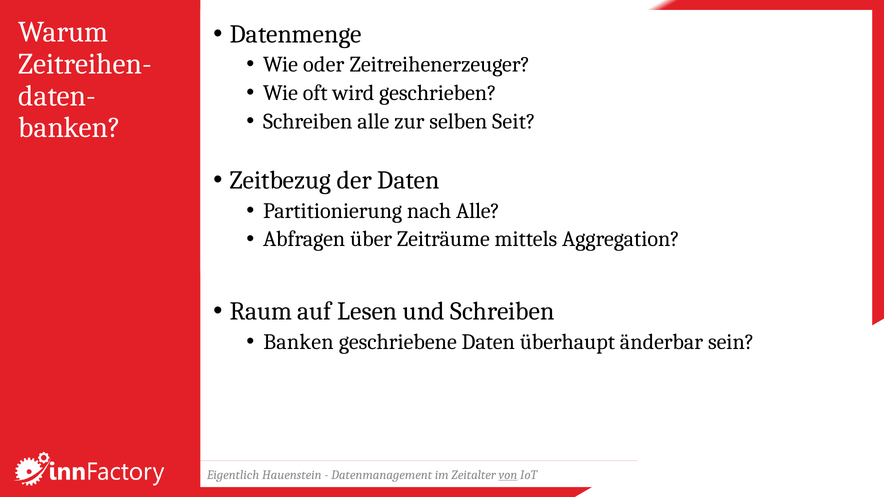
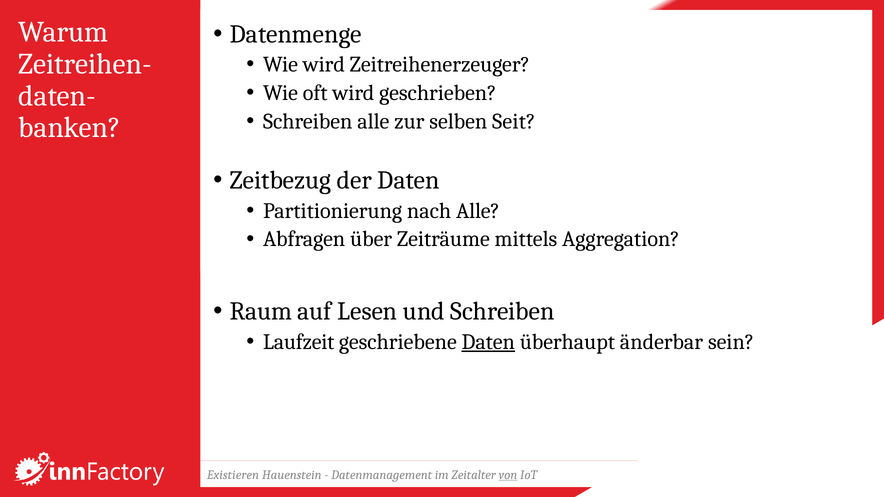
Wie oder: oder -> wird
Banken at (298, 342): Banken -> Laufzeit
Daten at (488, 342) underline: none -> present
Eigentlich: Eigentlich -> Existieren
